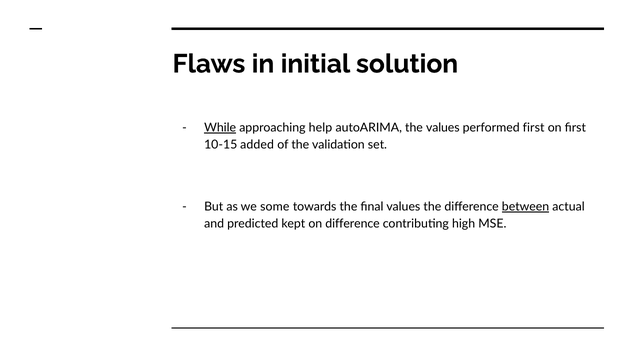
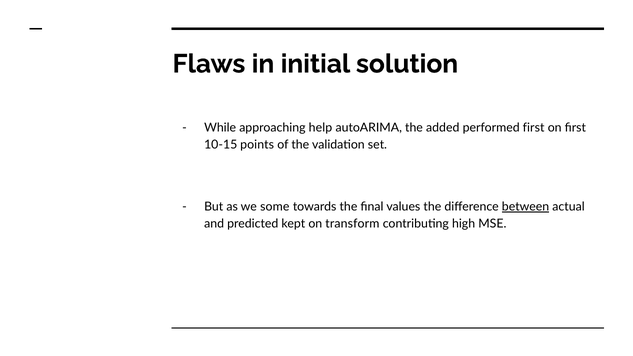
While underline: present -> none
the values: values -> added
added: added -> points
on difference: difference -> transform
